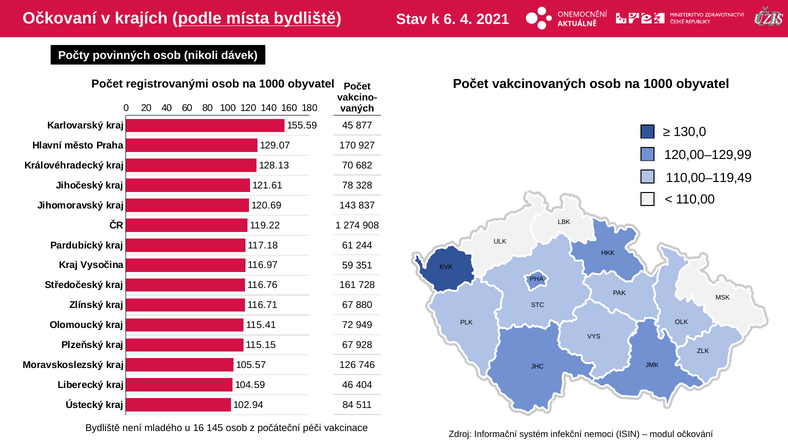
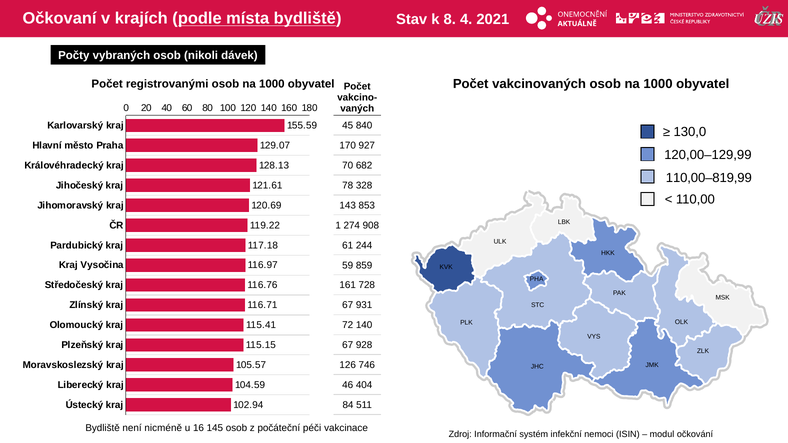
6: 6 -> 8
povinných: povinných -> vybraných
877: 877 -> 840
110,00–119,49: 110,00–119,49 -> 110,00–819,99
837: 837 -> 853
351: 351 -> 859
880: 880 -> 931
72 949: 949 -> 140
mladého: mladého -> nicméně
